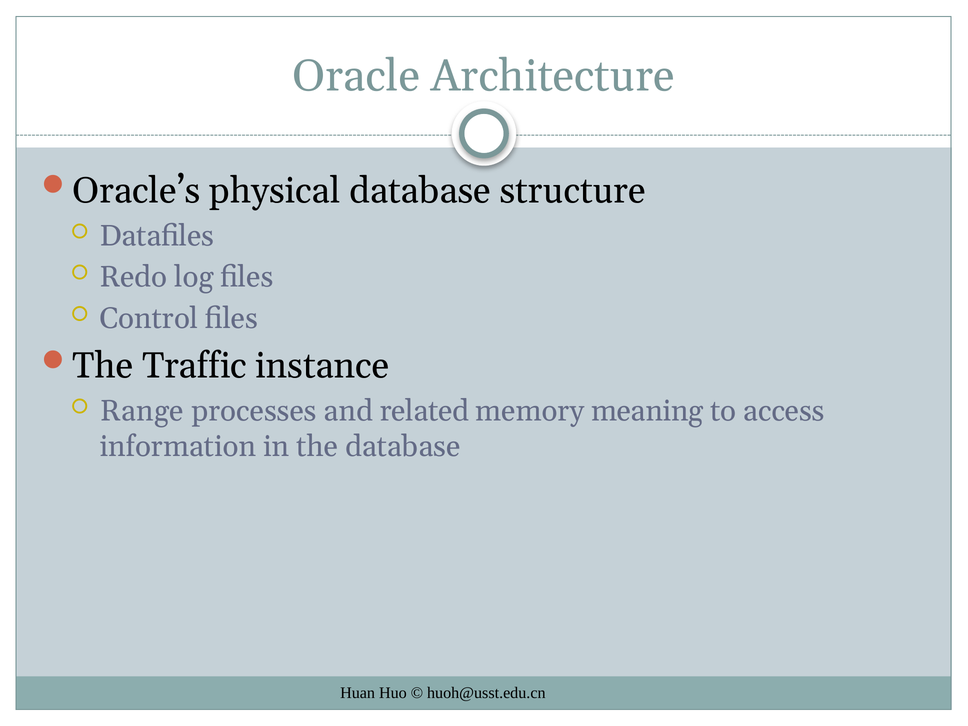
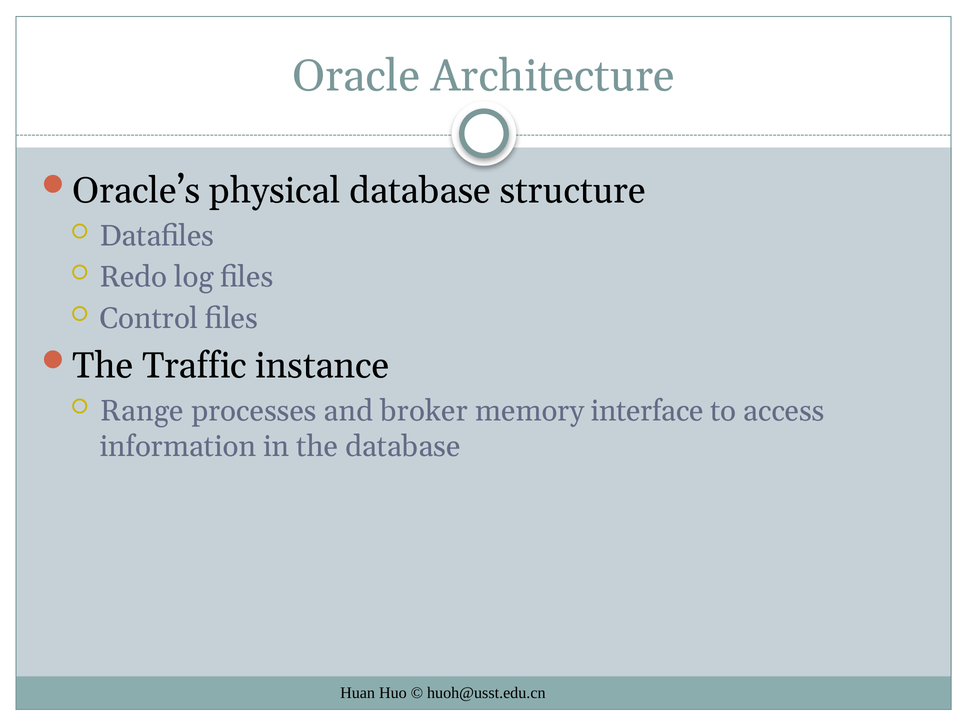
related: related -> broker
meaning: meaning -> interface
